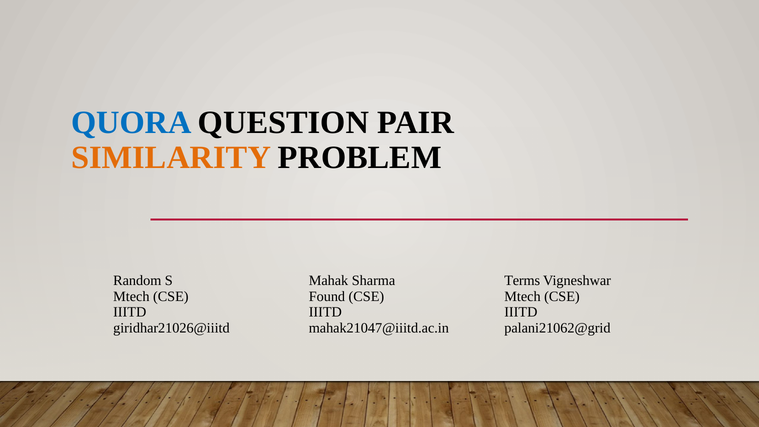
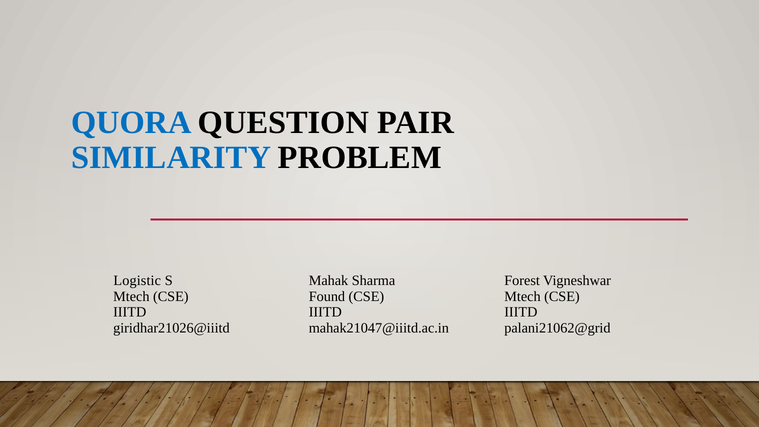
SIMILARITY colour: orange -> blue
Random: Random -> Logistic
Terms: Terms -> Forest
